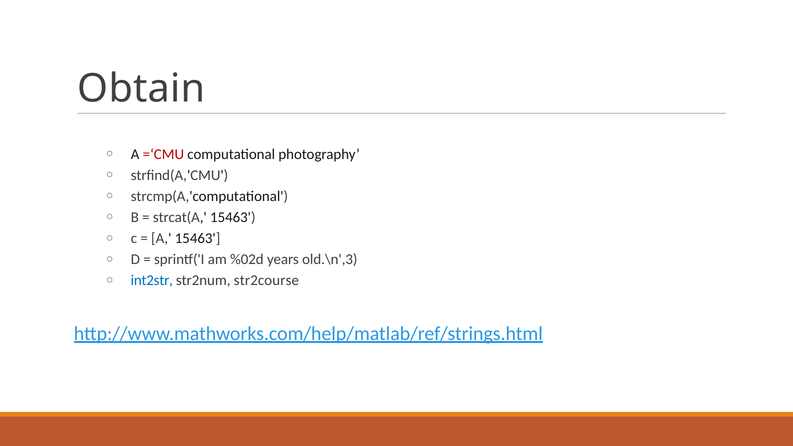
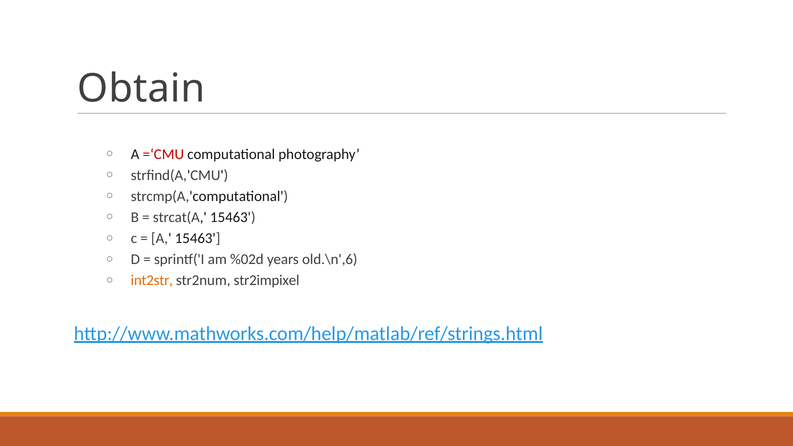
old.\n',3: old.\n',3 -> old.\n',6
int2str colour: blue -> orange
str2course: str2course -> str2impixel
